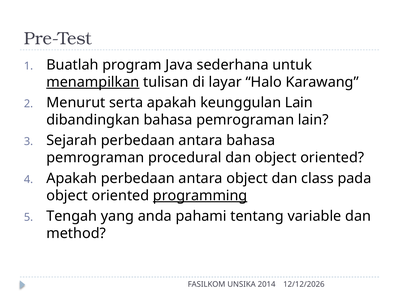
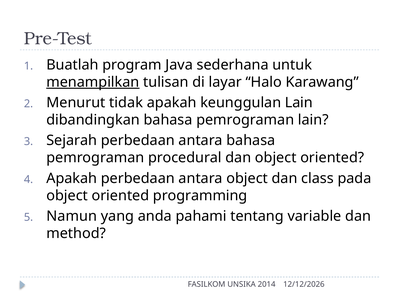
serta: serta -> tidak
programming underline: present -> none
Tengah: Tengah -> Namun
